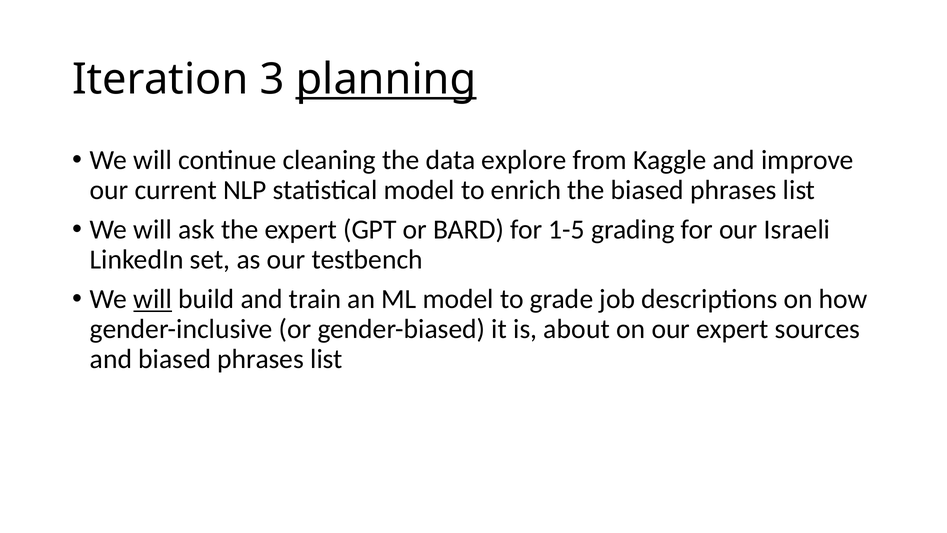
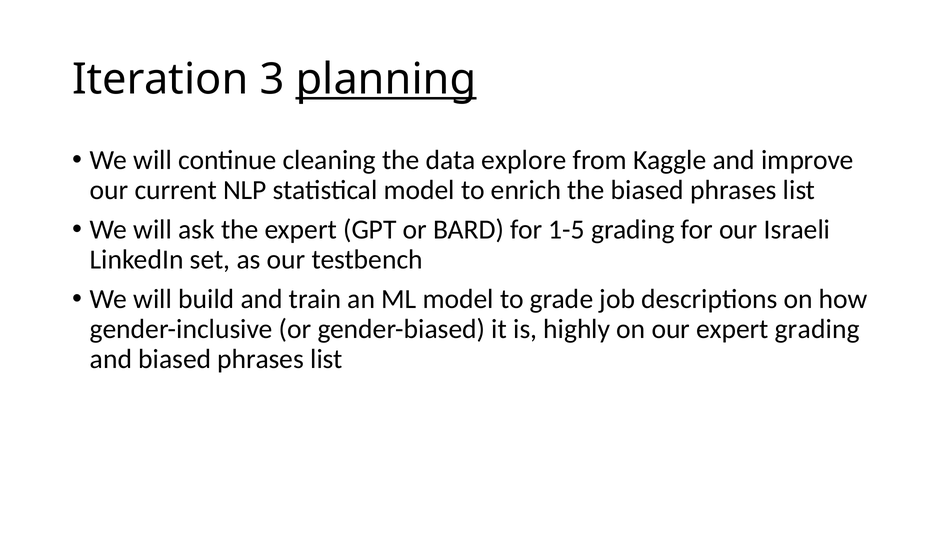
will at (153, 299) underline: present -> none
about: about -> highly
expert sources: sources -> grading
